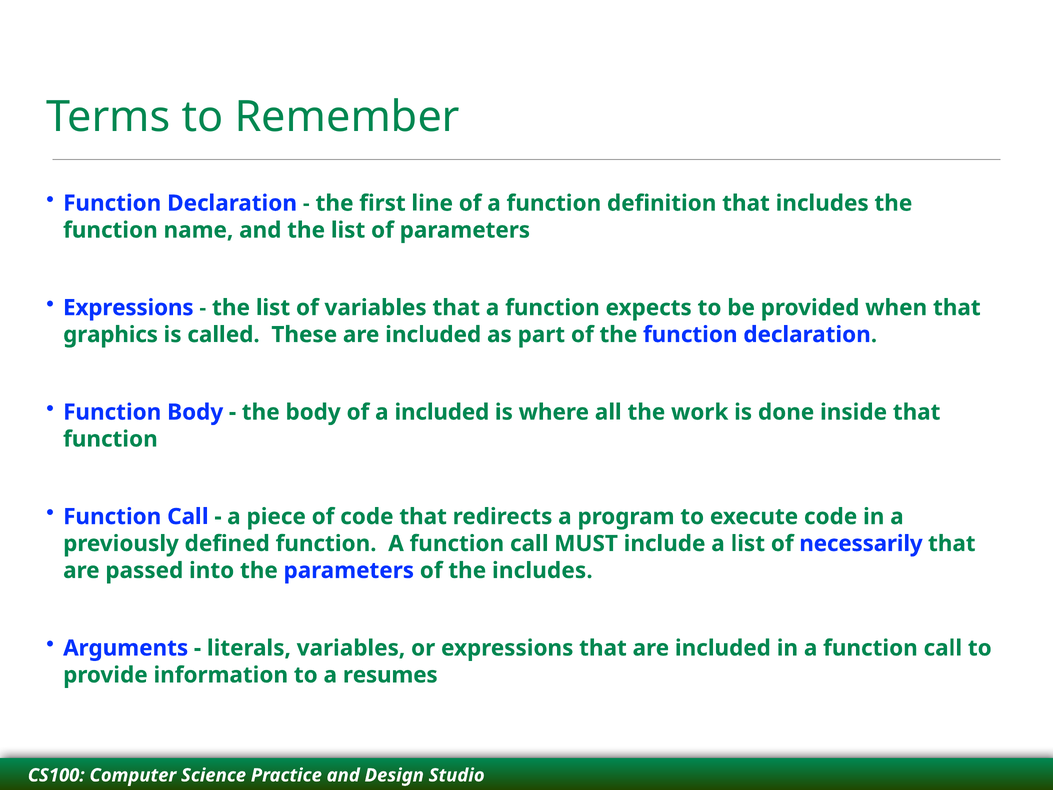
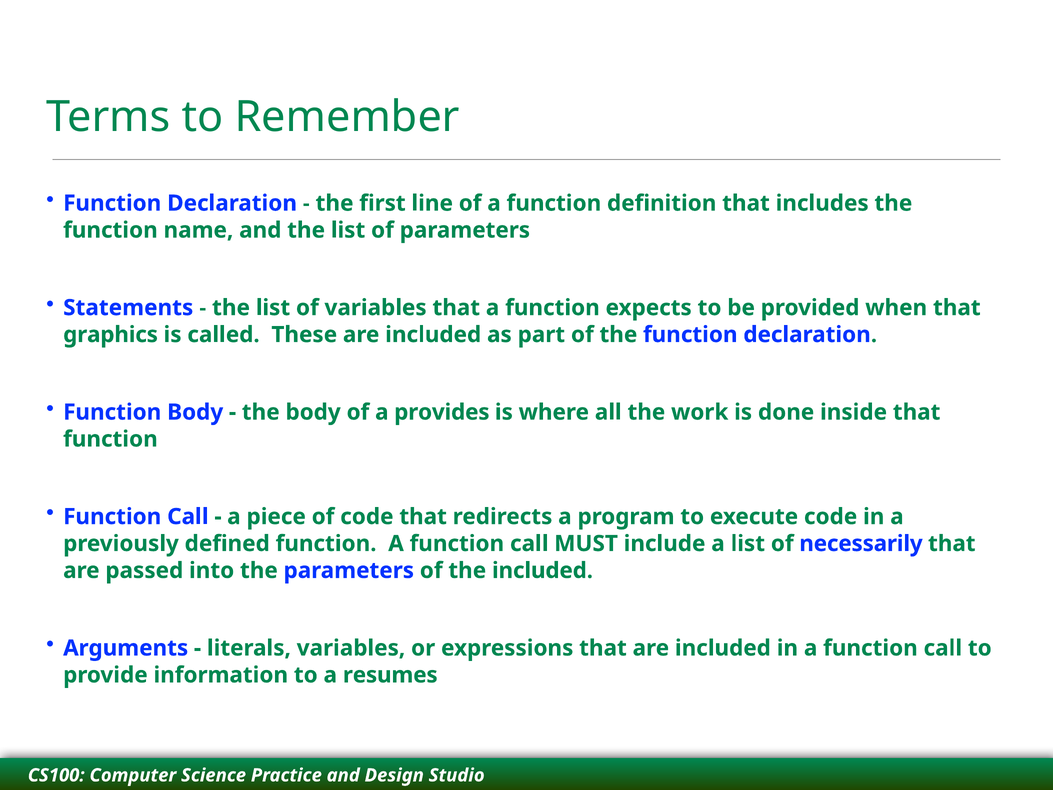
Expressions at (128, 308): Expressions -> Statements
a included: included -> provides
the includes: includes -> included
